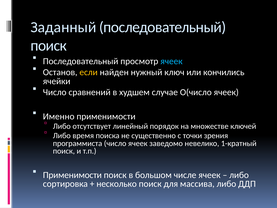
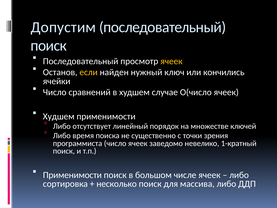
Заданный: Заданный -> Допустим
ячеек at (171, 61) colour: light blue -> yellow
Именно at (59, 116): Именно -> Худшем
